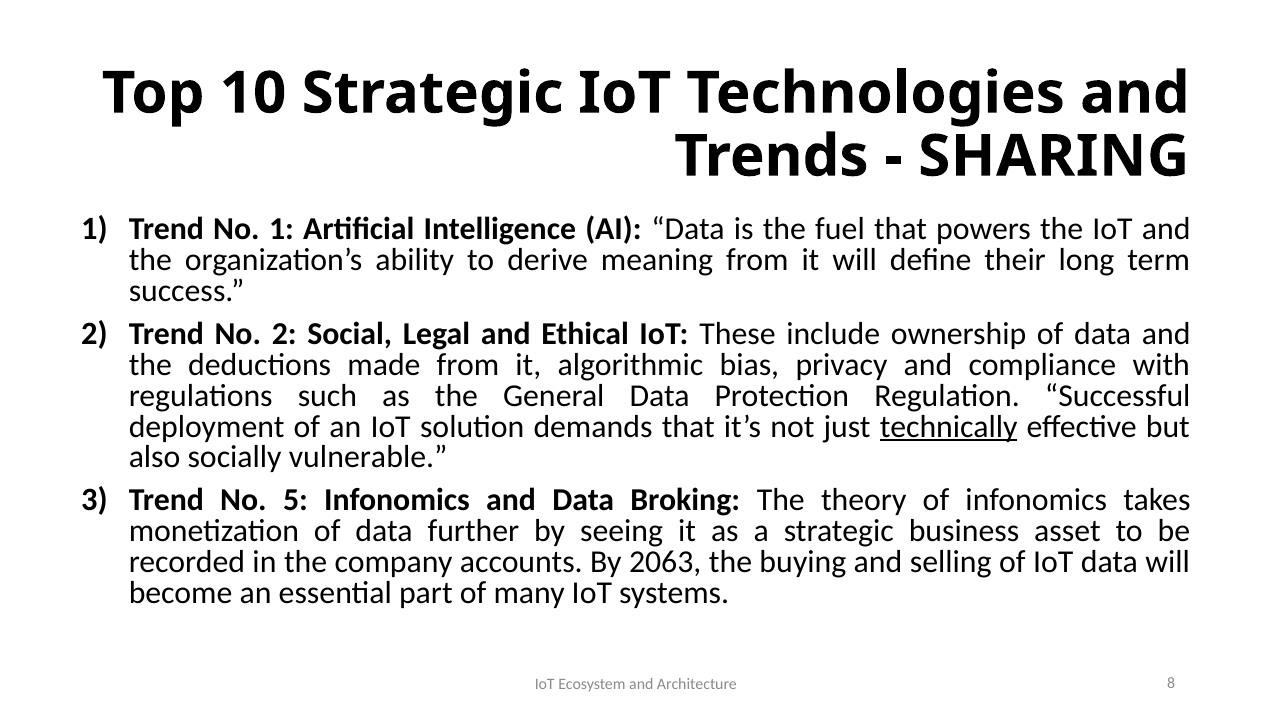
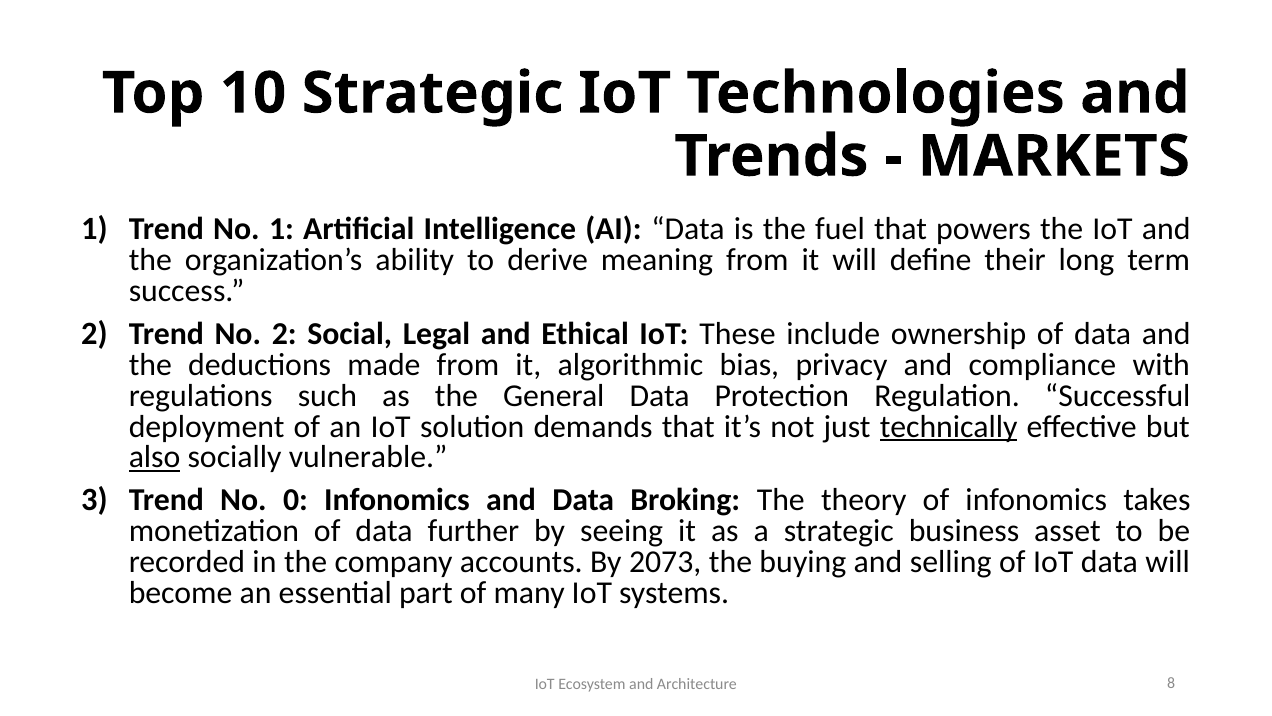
SHARING: SHARING -> MARKETS
also underline: none -> present
5: 5 -> 0
2063: 2063 -> 2073
